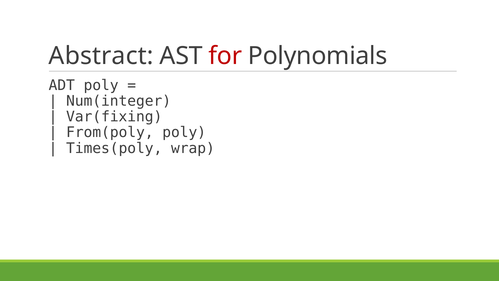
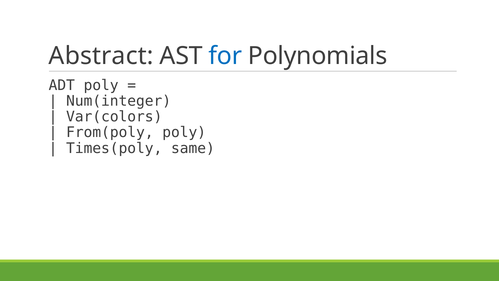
for colour: red -> blue
Var(fixing: Var(fixing -> Var(colors
wrap: wrap -> same
